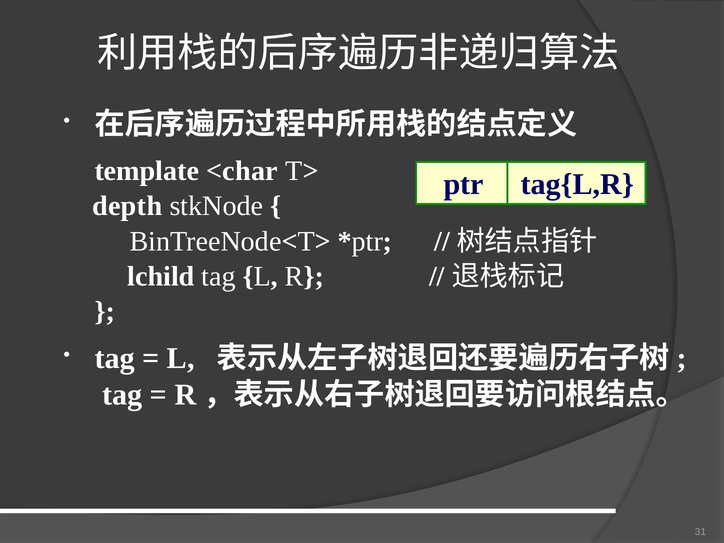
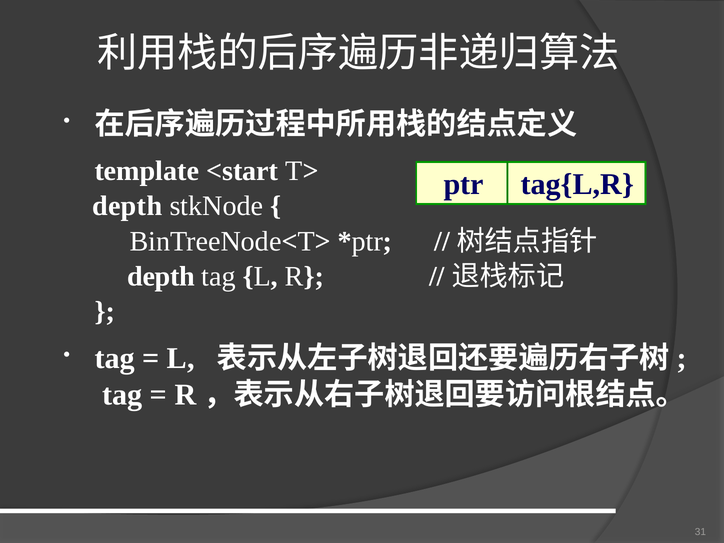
<char: <char -> <start
lchild at (161, 276): lchild -> depth
